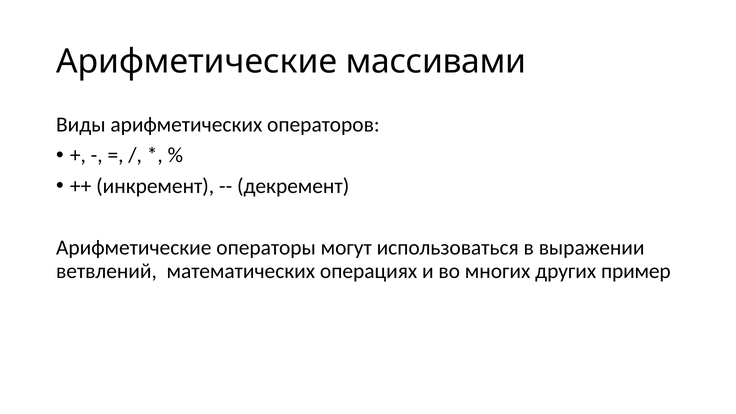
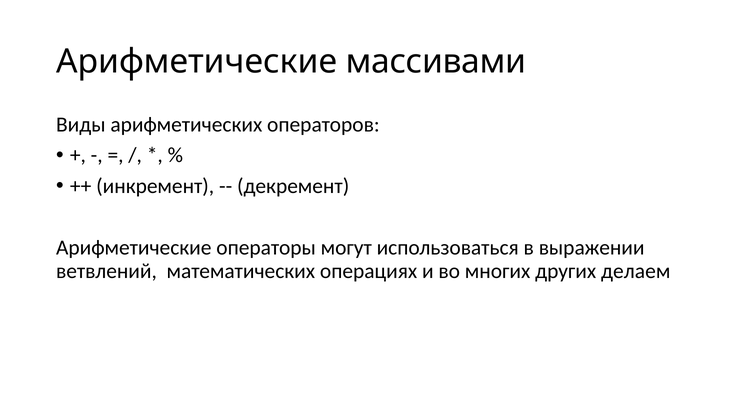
пример: пример -> делаем
